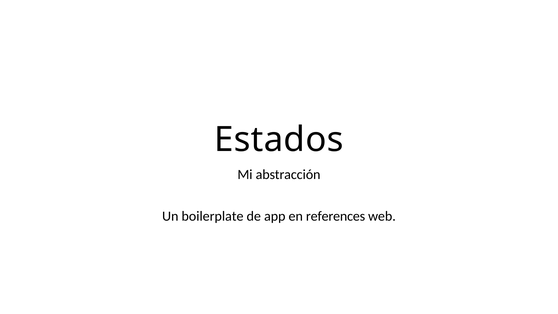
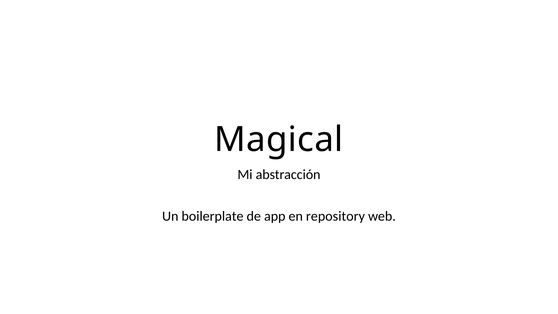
Estados: Estados -> Magical
references: references -> repository
